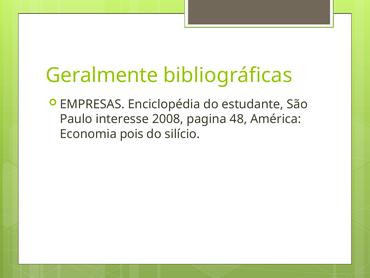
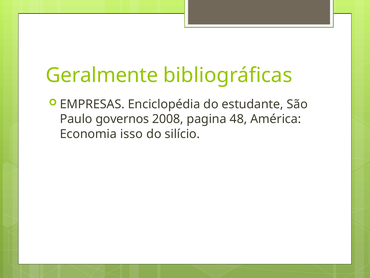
interesse: interesse -> governos
pois: pois -> isso
